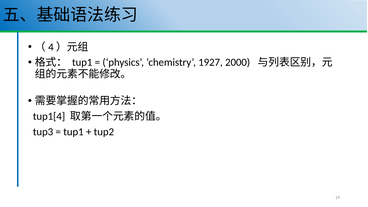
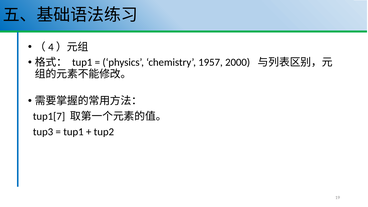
1927: 1927 -> 1957
tup1[4: tup1[4 -> tup1[7
